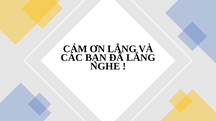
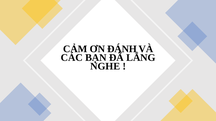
ƠN LẮNG: LẮNG -> ĐÁNH
